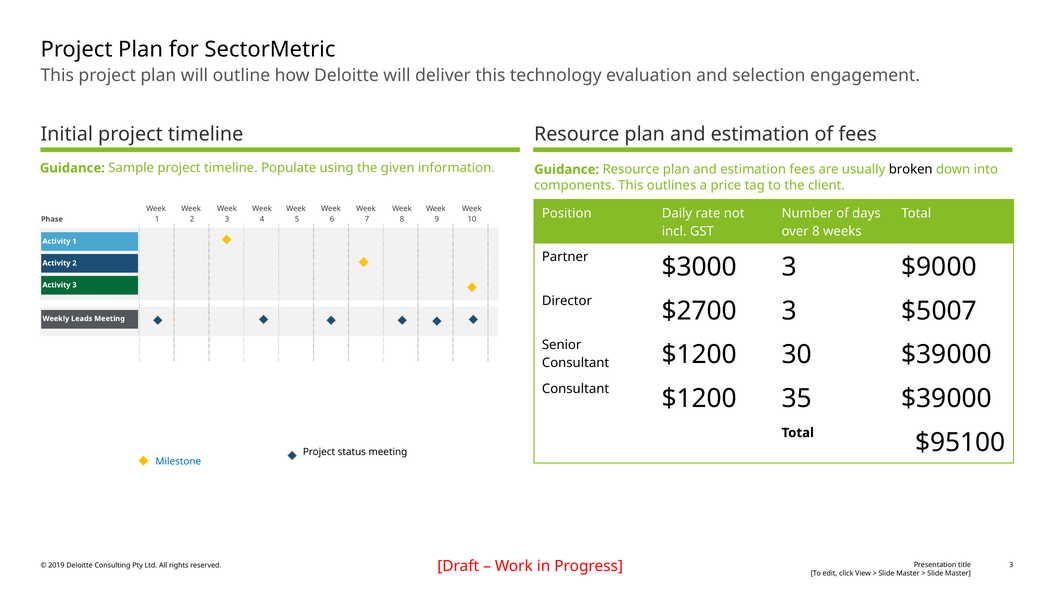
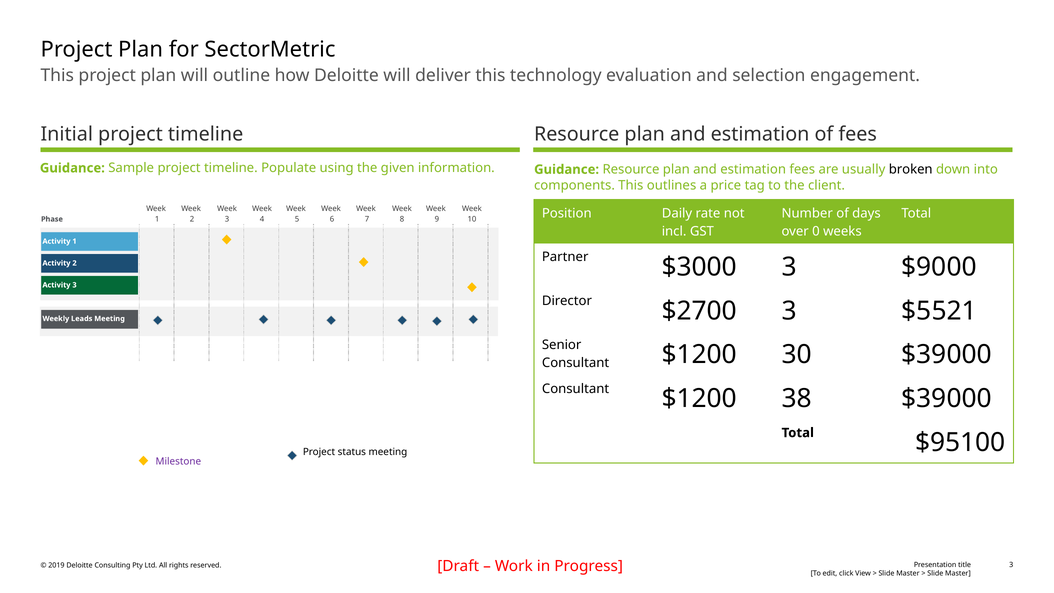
over 8: 8 -> 0
$5007: $5007 -> $5521
35: 35 -> 38
Milestone colour: blue -> purple
